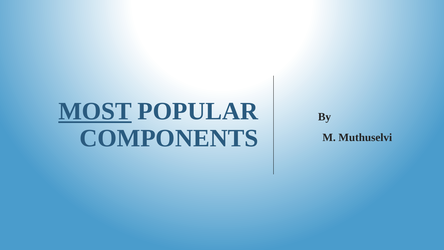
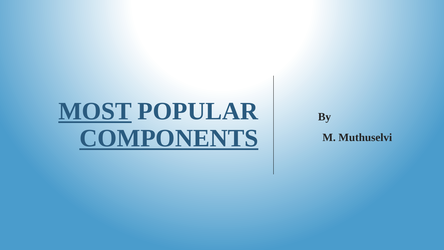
COMPONENTS underline: none -> present
